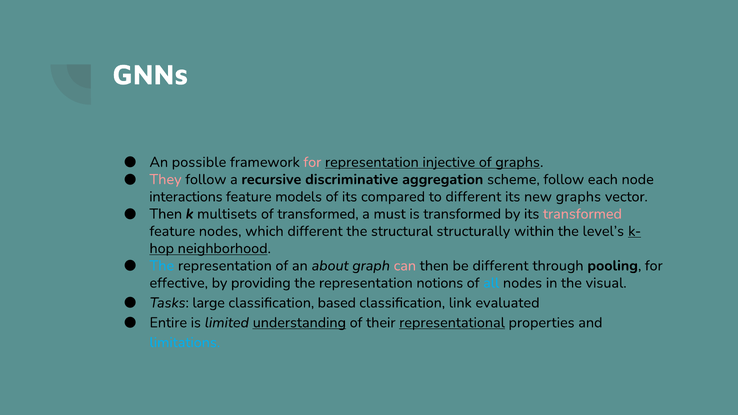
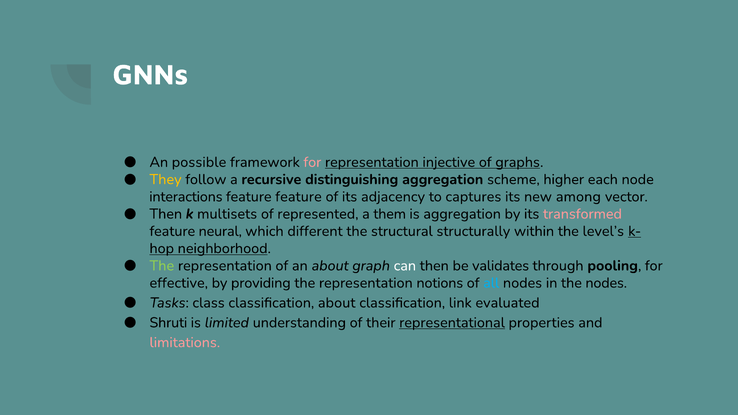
They colour: pink -> yellow
discriminative: discriminative -> distinguishing
scheme follow: follow -> higher
feature models: models -> feature
compared: compared -> adjacency
to different: different -> captures
new graphs: graphs -> among
of transformed: transformed -> represented
must: must -> them
is transformed: transformed -> aggregation
feature nodes: nodes -> neural
The at (162, 266) colour: light blue -> light green
can colour: pink -> white
be different: different -> validates
the visual: visual -> nodes
large: large -> class
classification based: based -> about
Entire: Entire -> Shruti
understanding underline: present -> none
limitations colour: light blue -> pink
